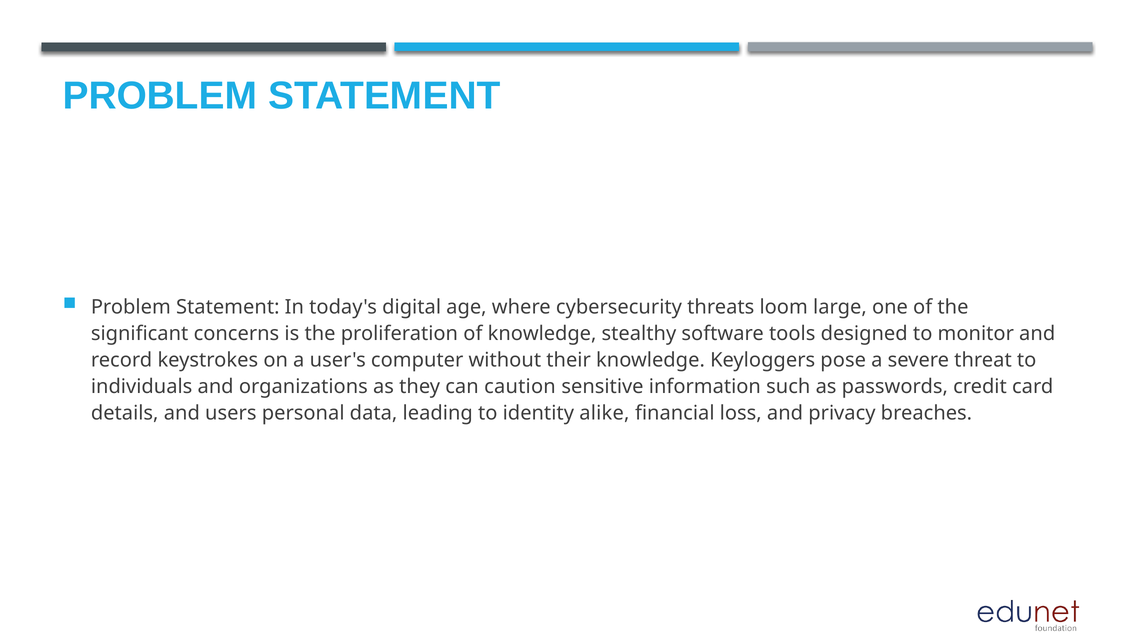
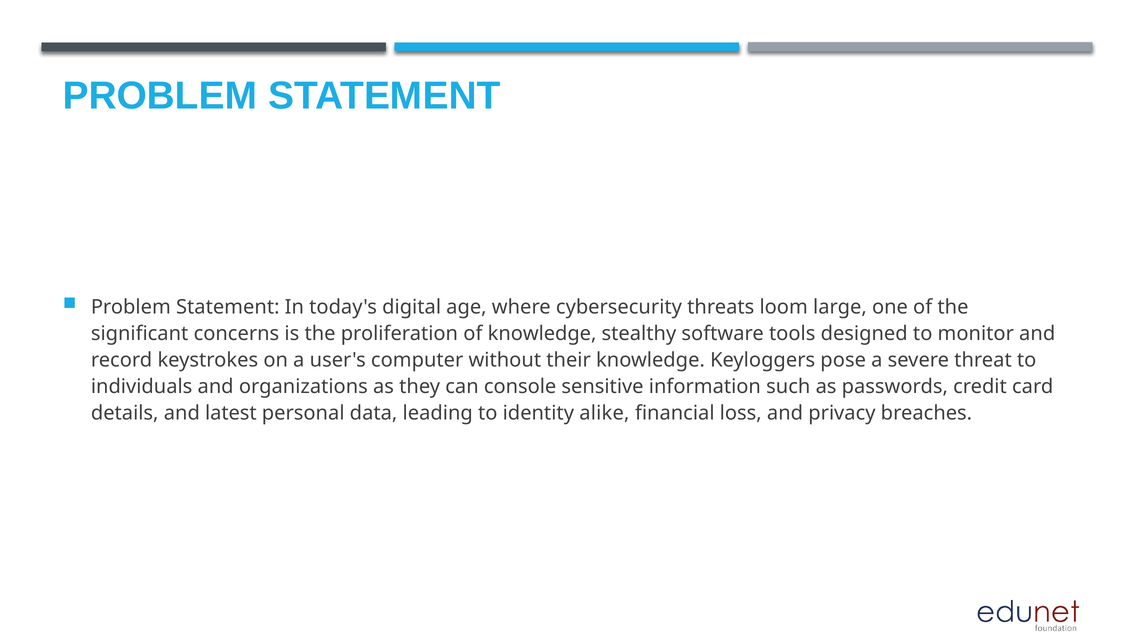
caution: caution -> console
users: users -> latest
